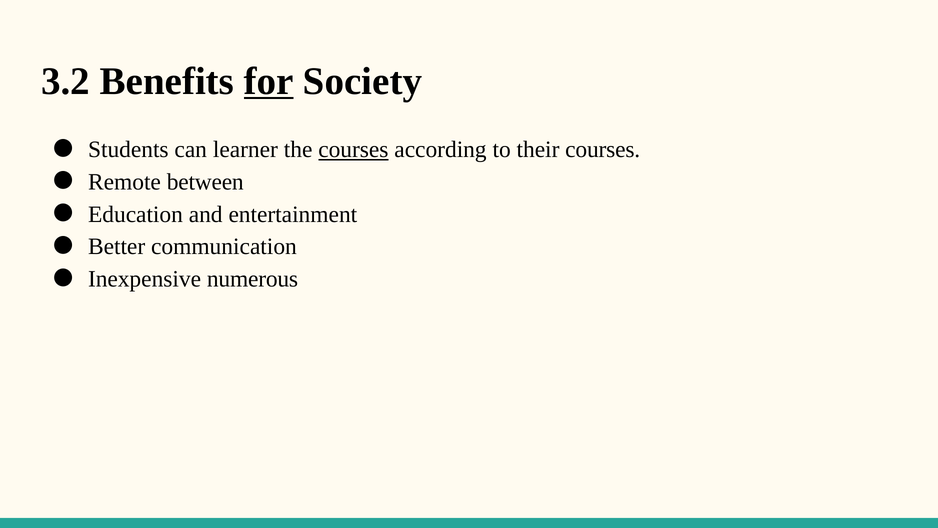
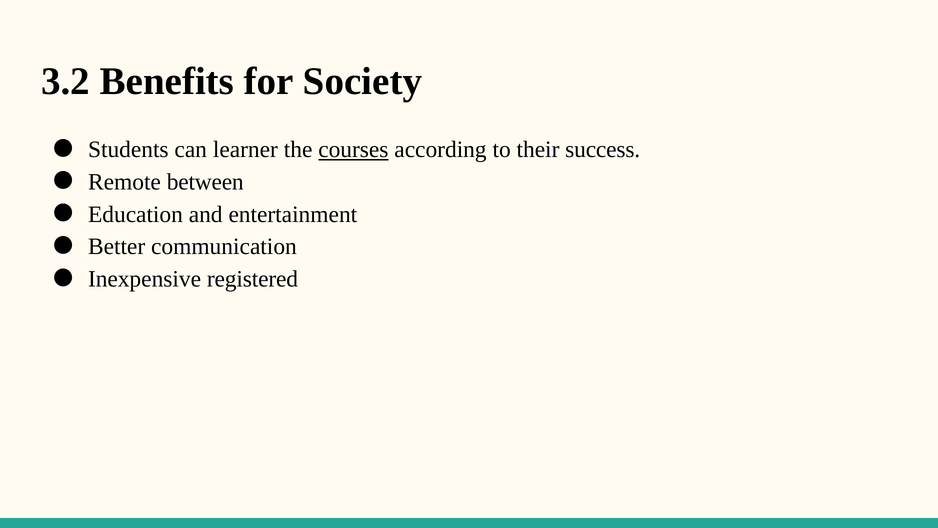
for underline: present -> none
their courses: courses -> success
numerous: numerous -> registered
